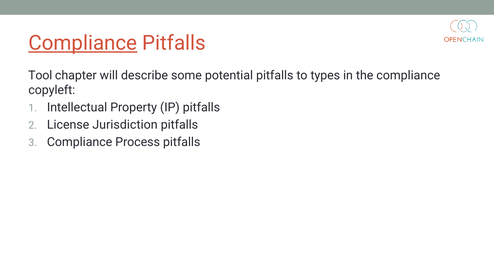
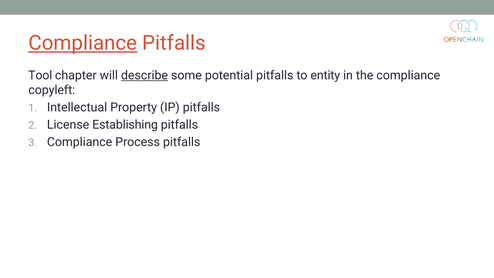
describe underline: none -> present
types: types -> entity
Jurisdiction: Jurisdiction -> Establishing
